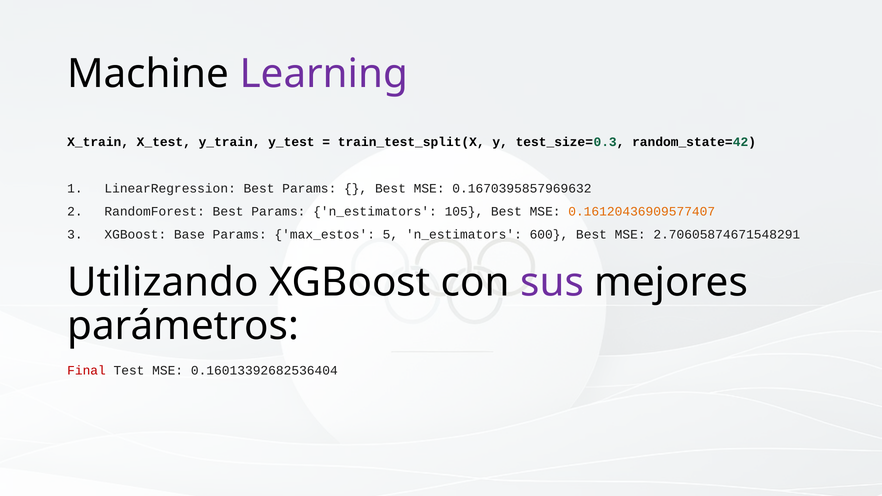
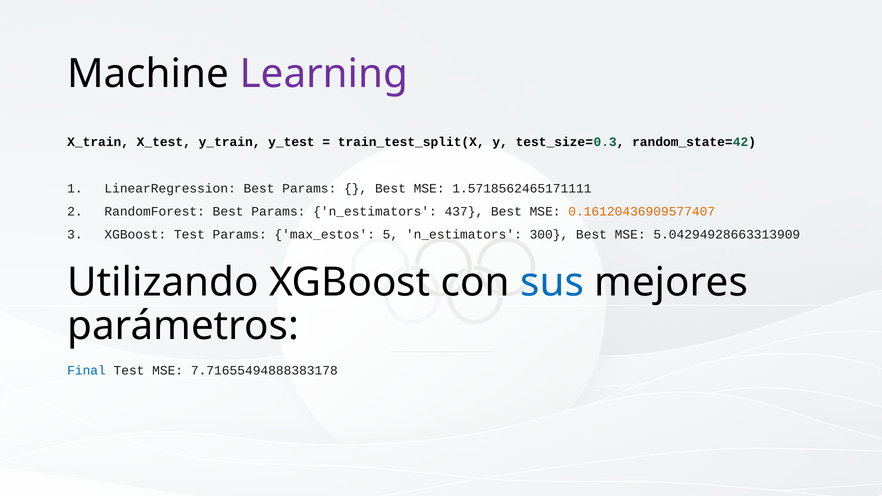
0.1670395857969632: 0.1670395857969632 -> 1.5718562465171111
105: 105 -> 437
XGBoost Base: Base -> Test
600: 600 -> 300
2.70605874671548291: 2.70605874671548291 -> 5.04294928663313909
sus colour: purple -> blue
Final colour: red -> blue
0.16013392682536404: 0.16013392682536404 -> 7.71655494888383178
